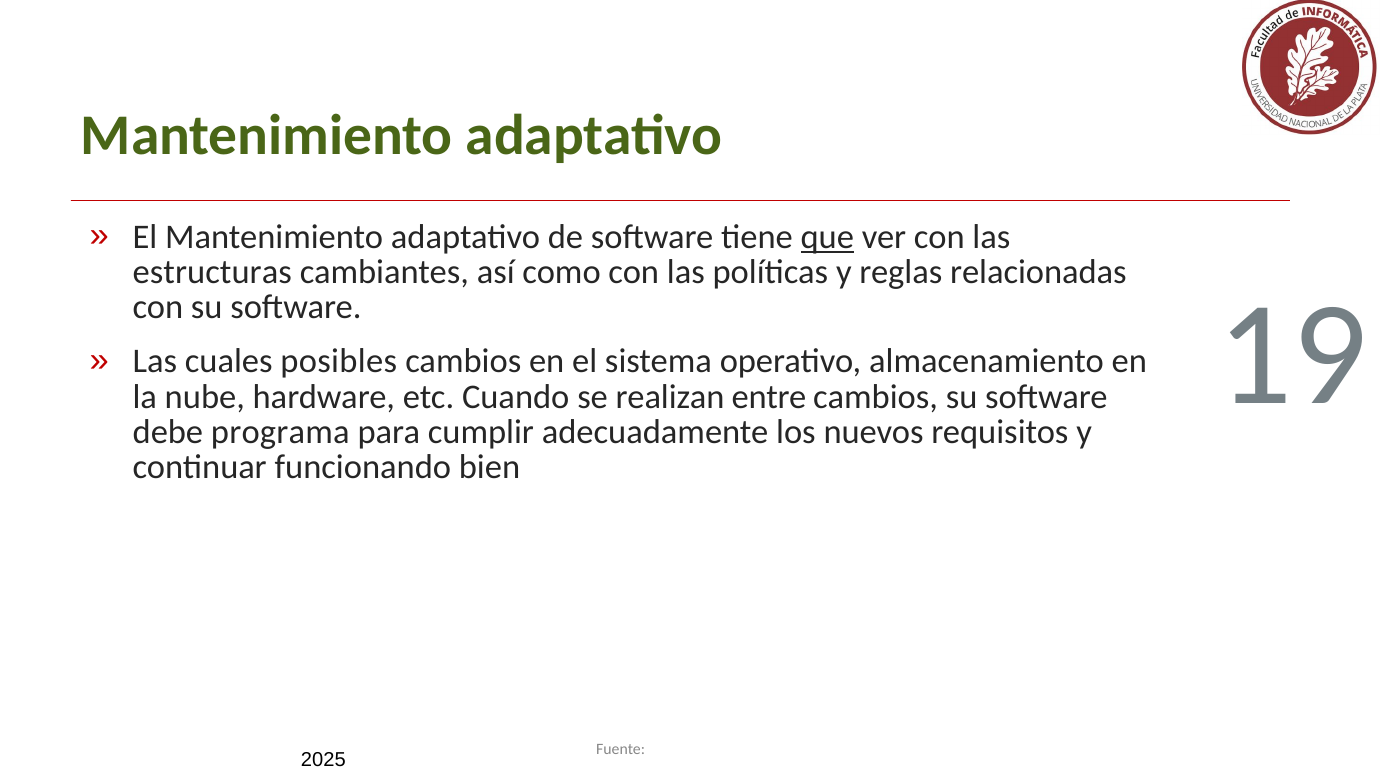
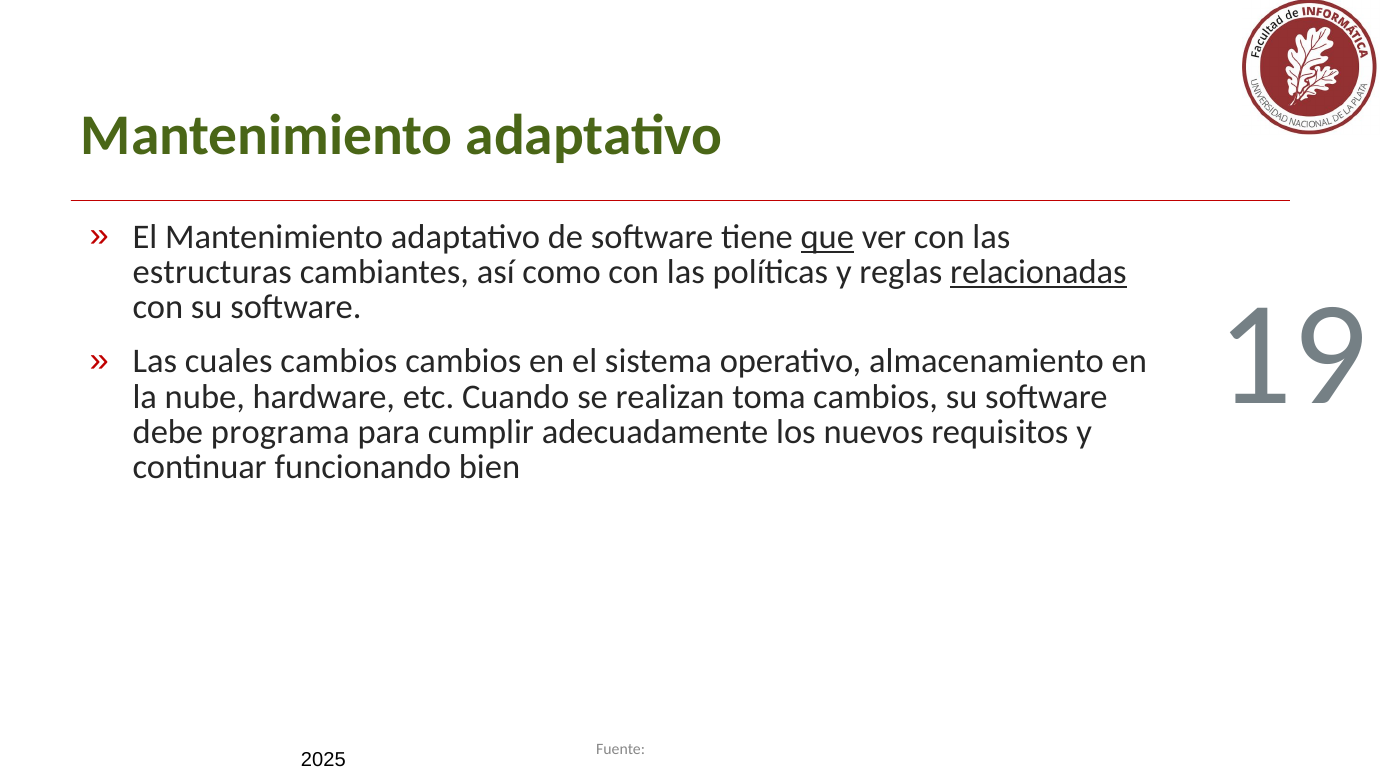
relacionadas underline: none -> present
cuales posibles: posibles -> cambios
entre: entre -> toma
